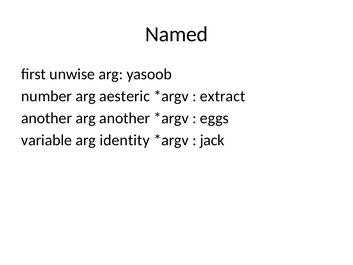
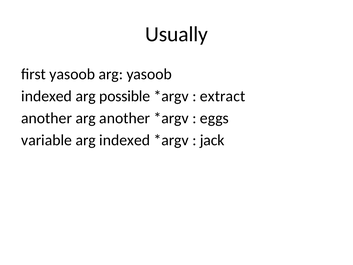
Named: Named -> Usually
first unwise: unwise -> yasoob
number at (47, 96): number -> indexed
aesteric: aesteric -> possible
arg identity: identity -> indexed
